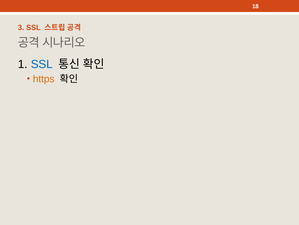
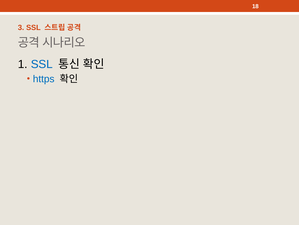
https colour: orange -> blue
